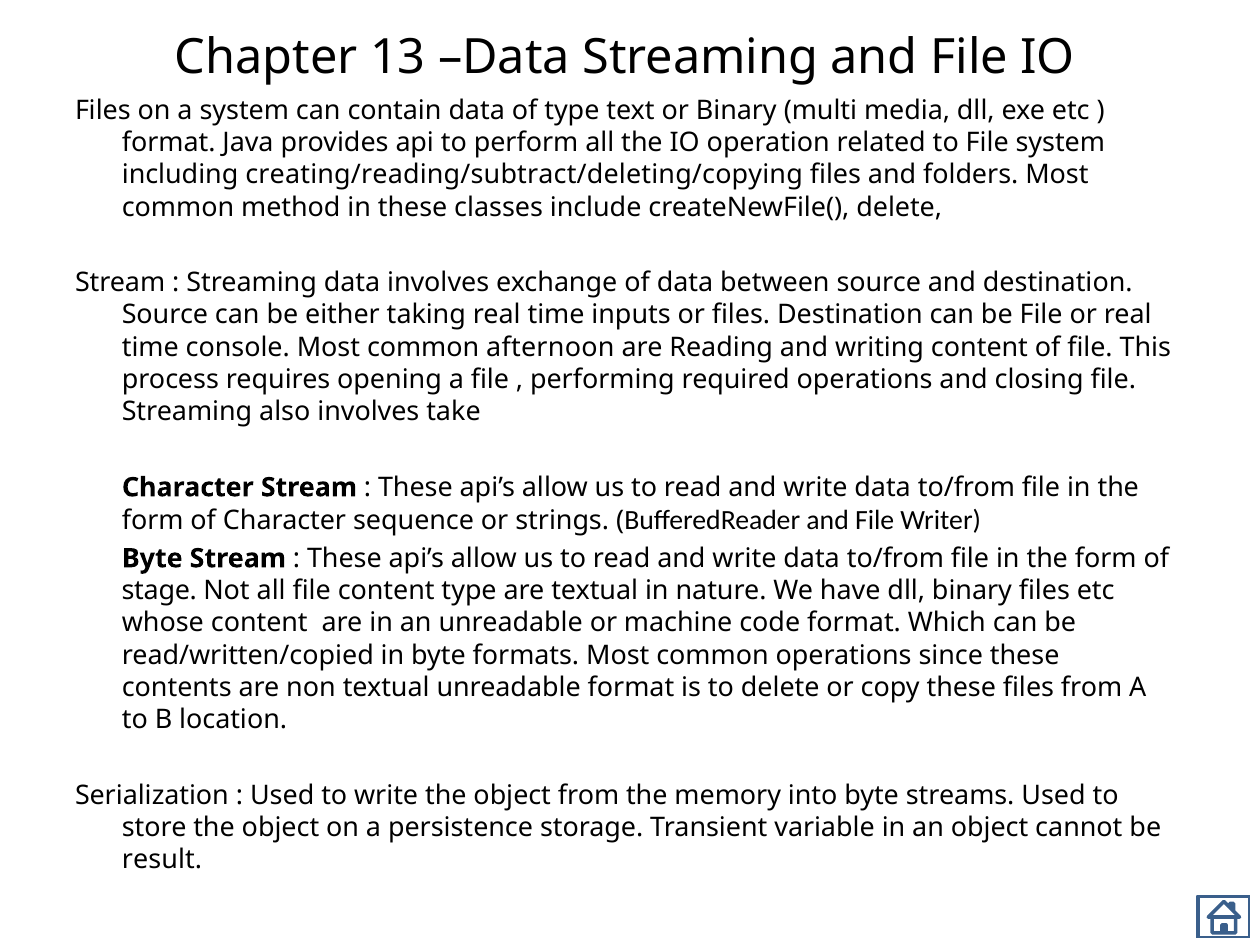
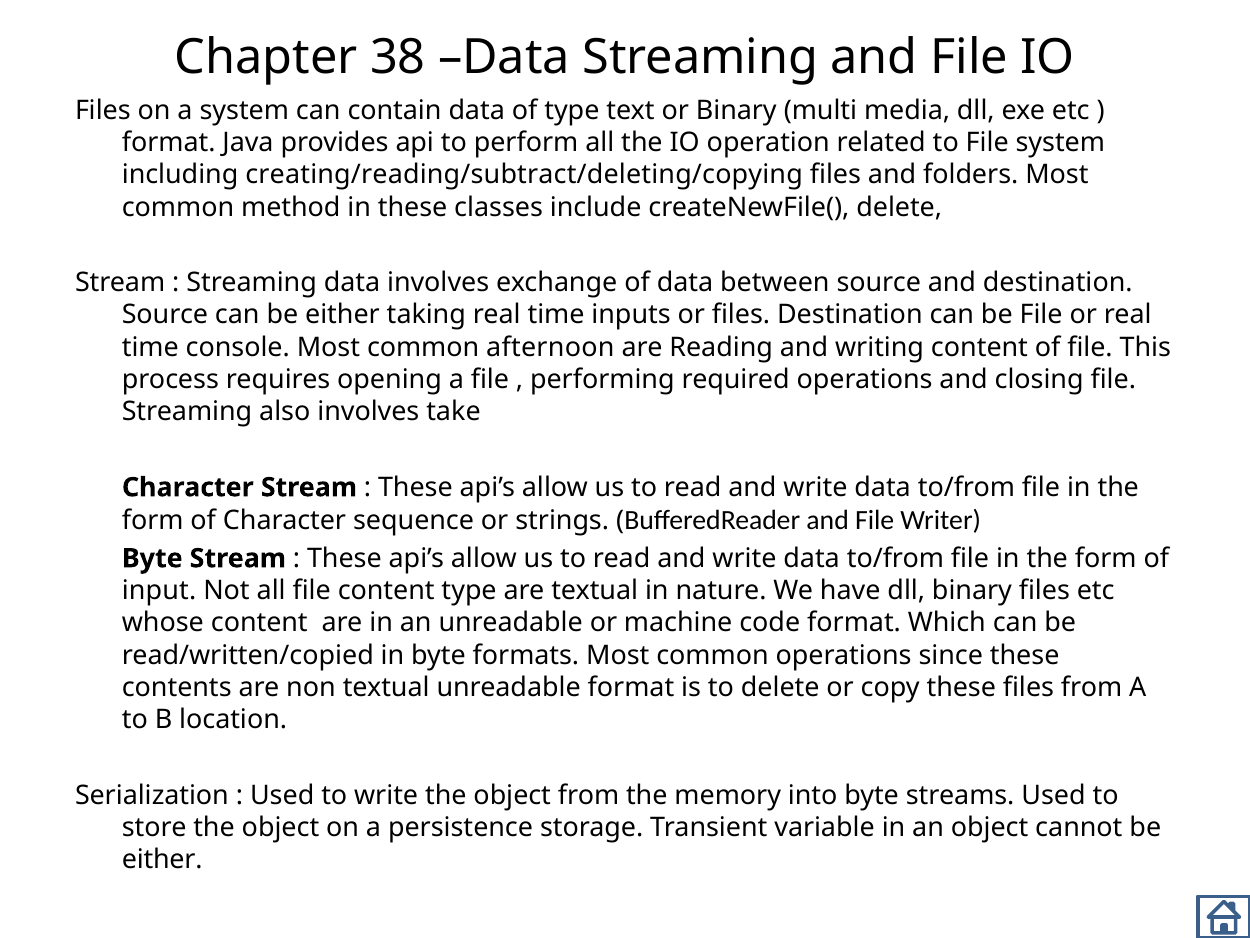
13: 13 -> 38
stage: stage -> input
result at (162, 859): result -> either
